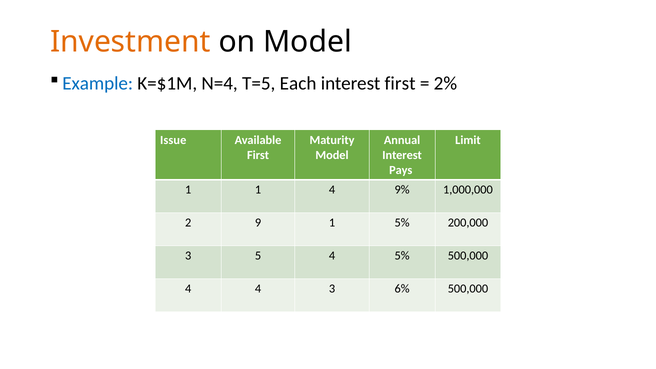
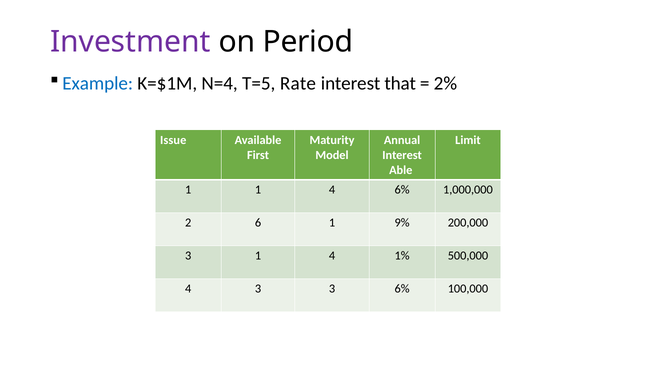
Investment colour: orange -> purple
on Model: Model -> Period
Each: Each -> Rate
interest first: first -> that
Pays: Pays -> Able
4 9%: 9% -> 6%
9: 9 -> 6
1 5%: 5% -> 9%
3 5: 5 -> 1
4 5%: 5% -> 1%
4 4: 4 -> 3
6% 500,000: 500,000 -> 100,000
